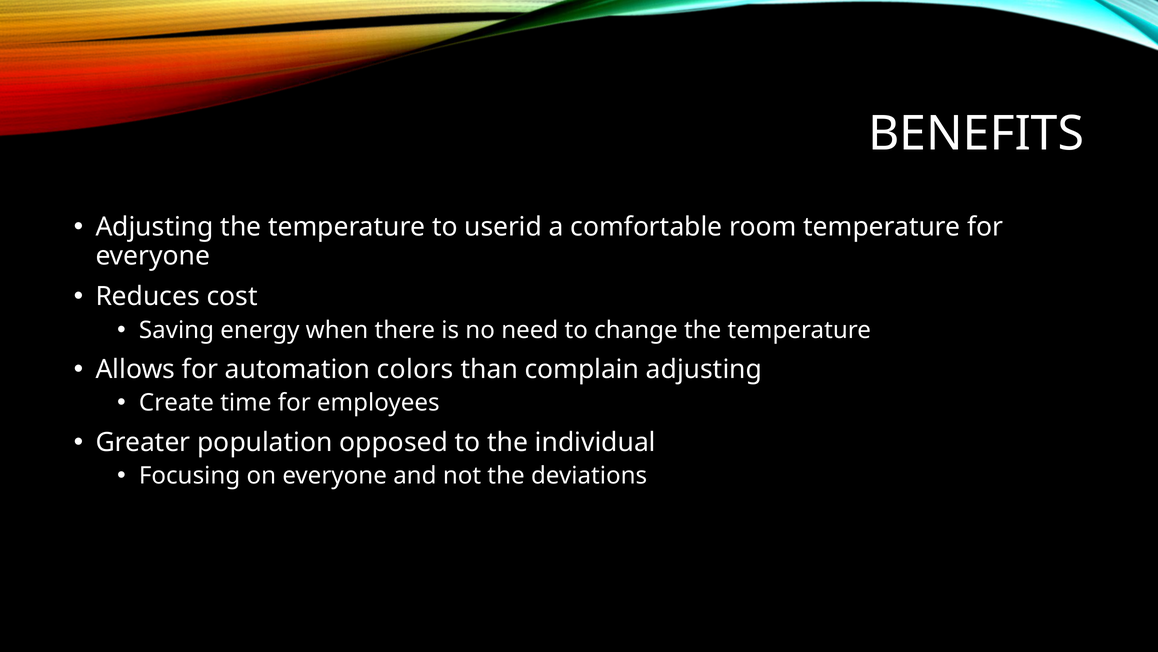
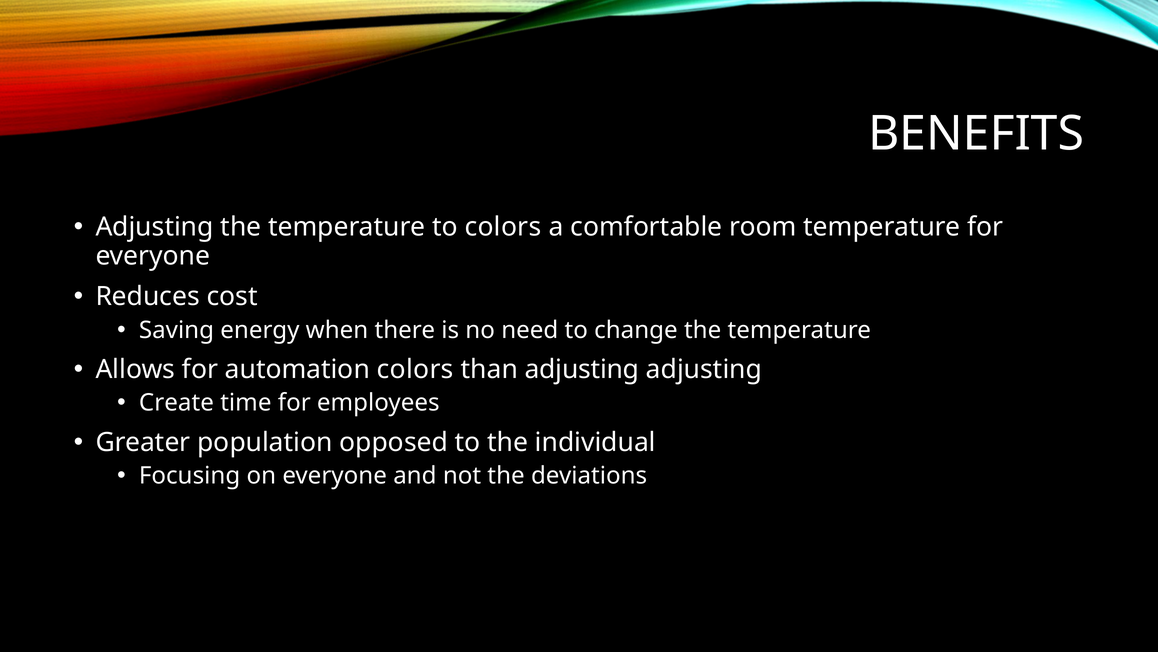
to userid: userid -> colors
than complain: complain -> adjusting
